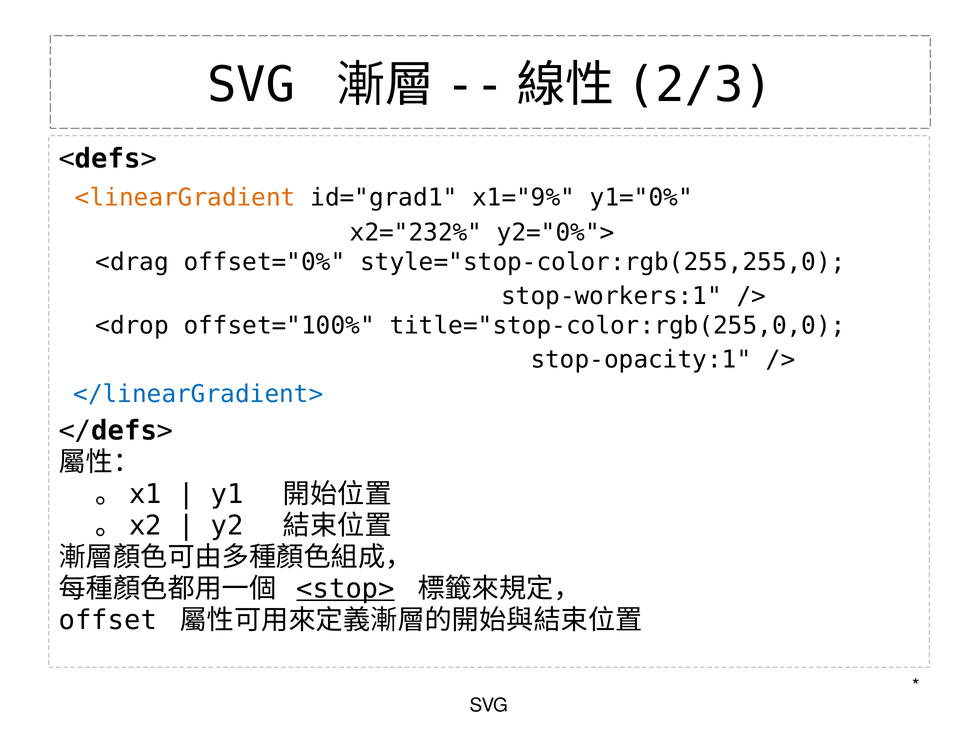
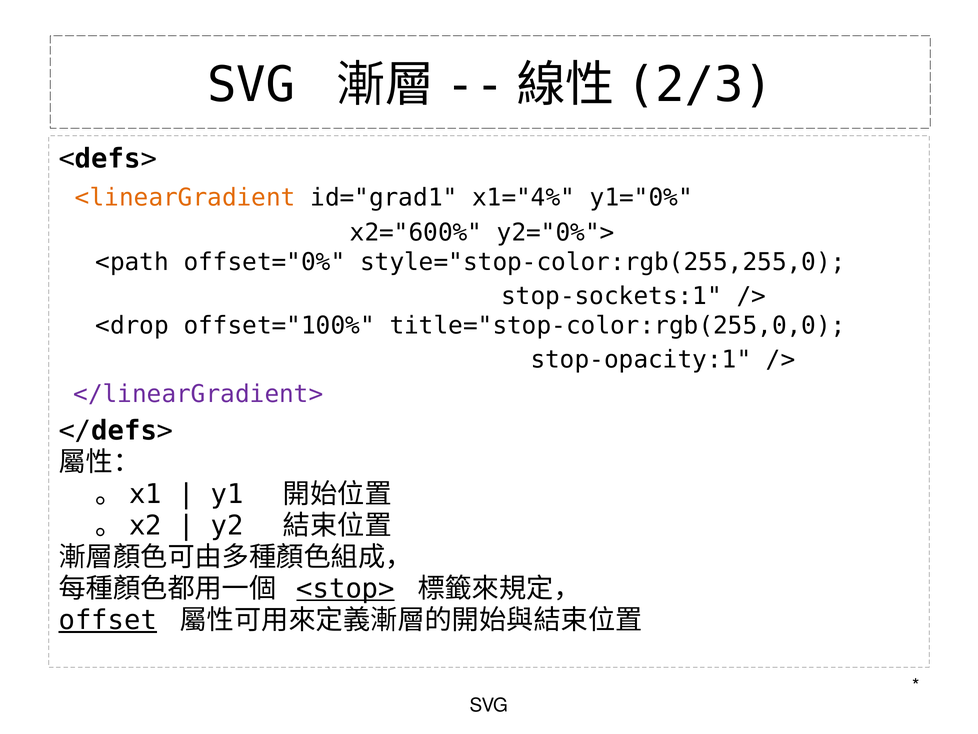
x1="9%: x1="9% -> x1="4%
x2="232%: x2="232% -> x2="600%
<drag: <drag -> <path
stop-workers:1: stop-workers:1 -> stop-sockets:1
</linearGradient> colour: blue -> purple
offset underline: none -> present
